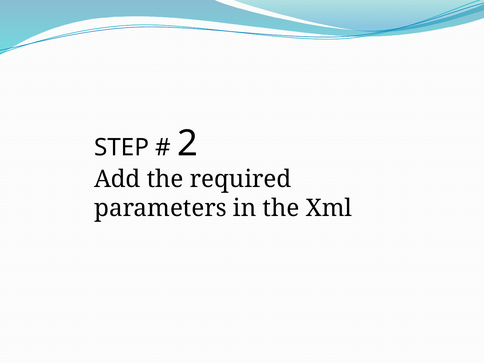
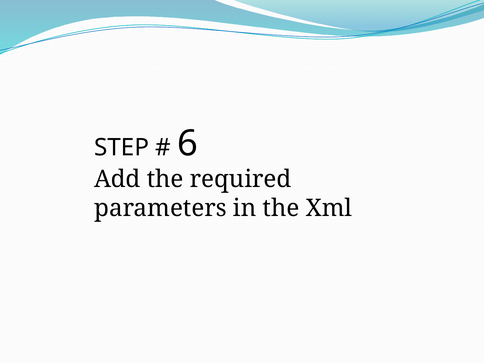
2: 2 -> 6
